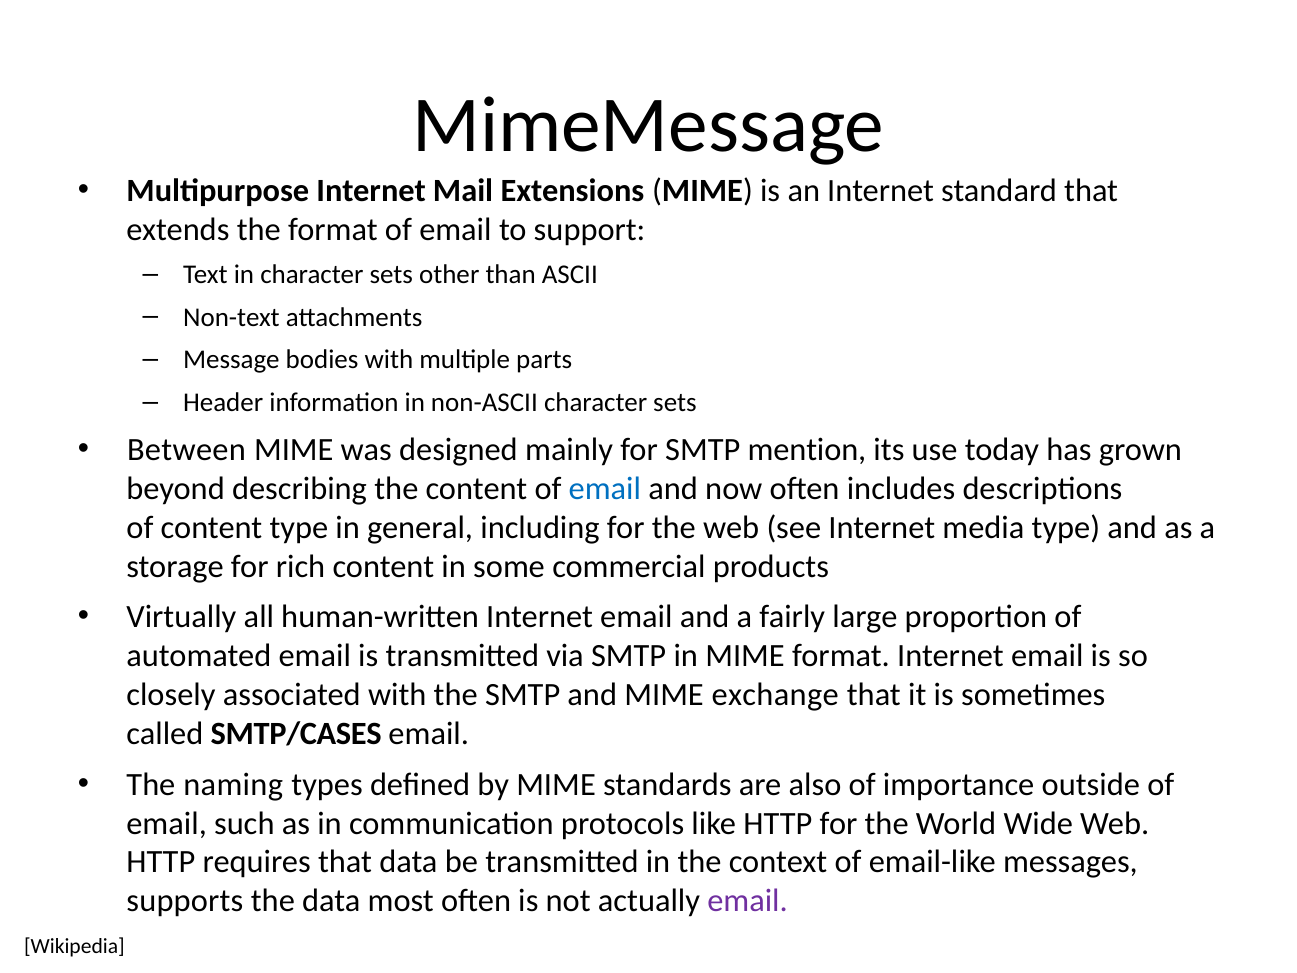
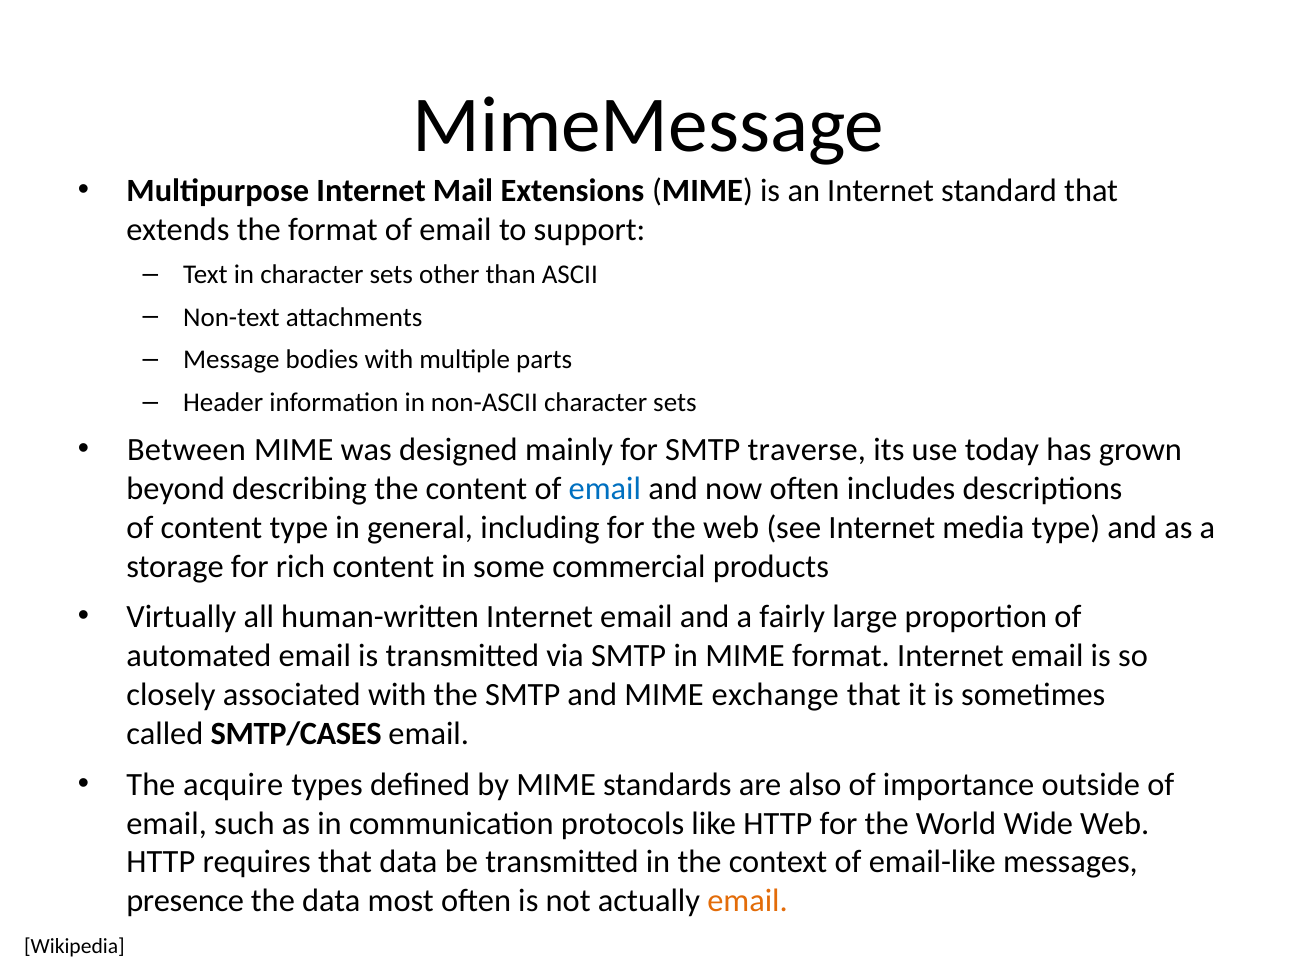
mention: mention -> traverse
naming: naming -> acquire
supports: supports -> presence
email at (748, 901) colour: purple -> orange
